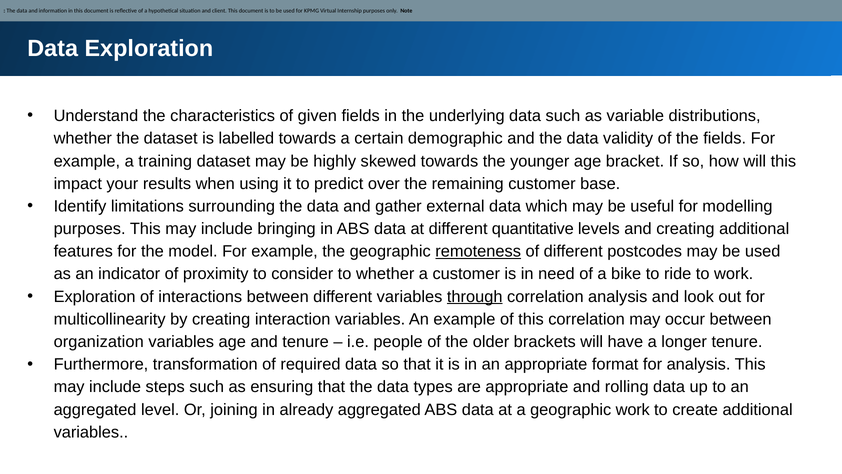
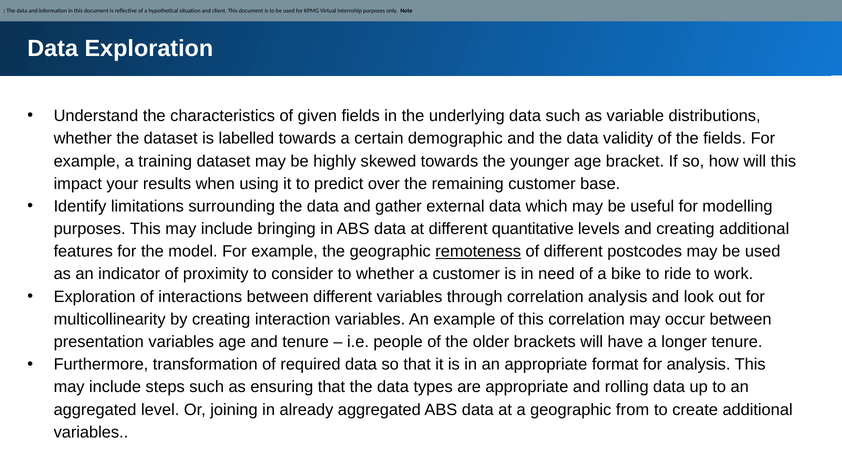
through underline: present -> none
organization: organization -> presentation
geographic work: work -> from
